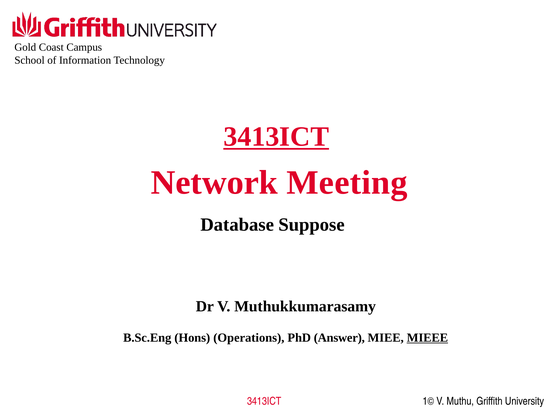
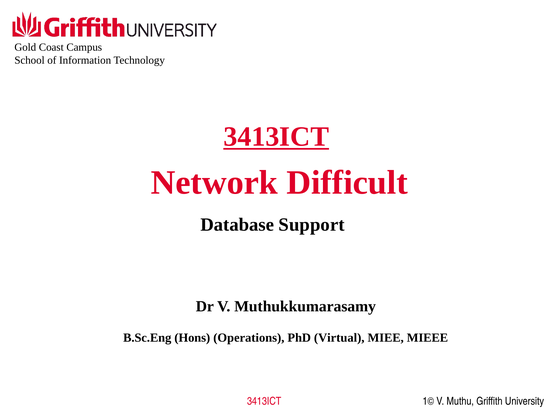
Meeting: Meeting -> Difficult
Suppose: Suppose -> Support
Answer: Answer -> Virtual
MIEEE underline: present -> none
